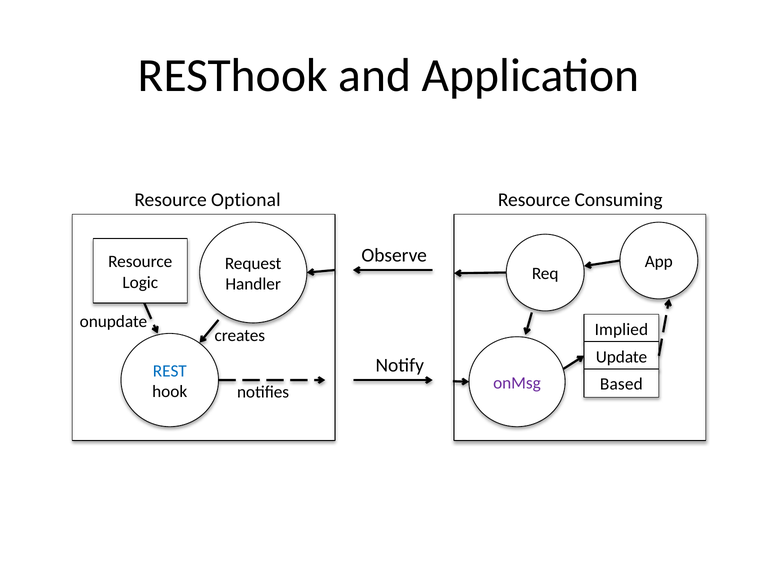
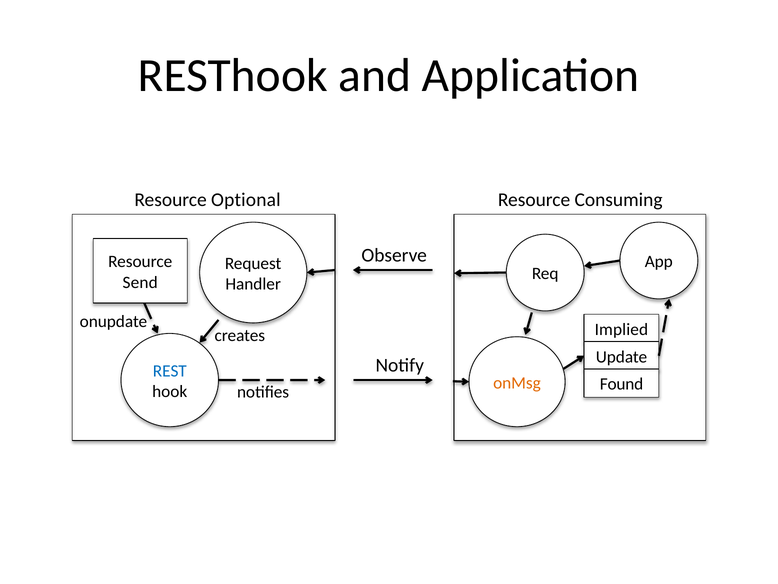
Logic: Logic -> Send
onMsg colour: purple -> orange
Based: Based -> Found
